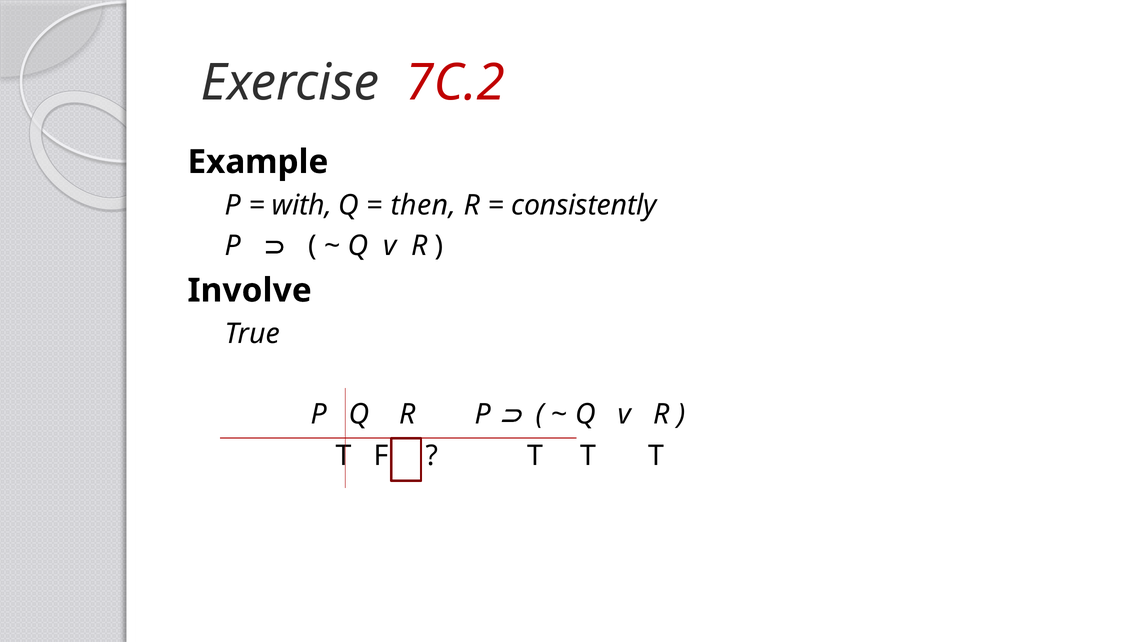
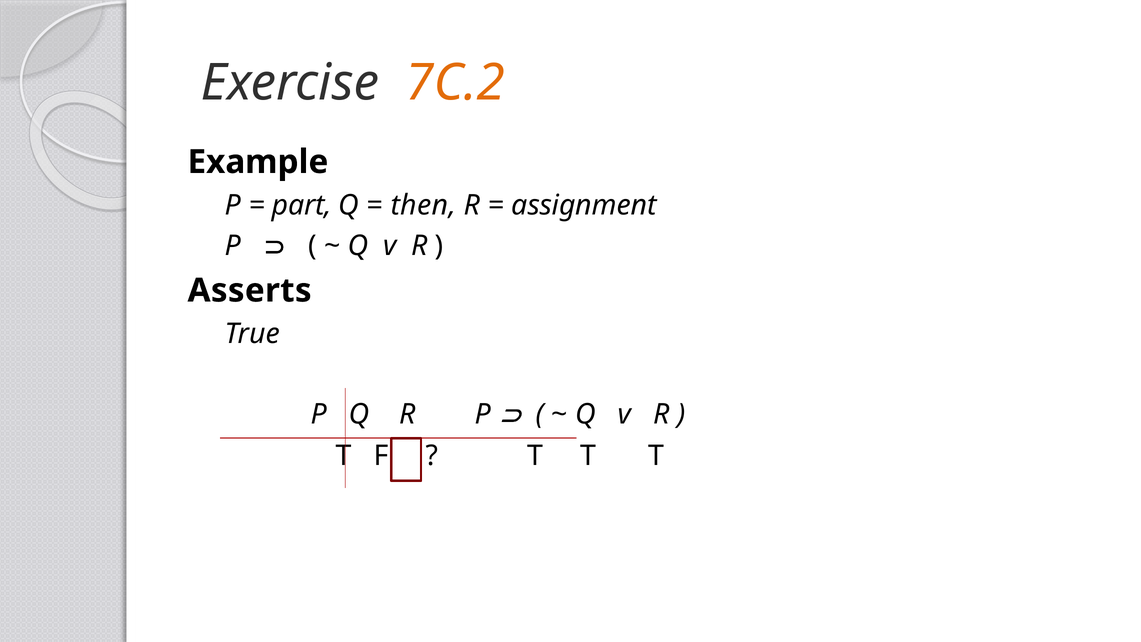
7C.2 colour: red -> orange
with: with -> part
consistently: consistently -> assignment
Involve: Involve -> Asserts
